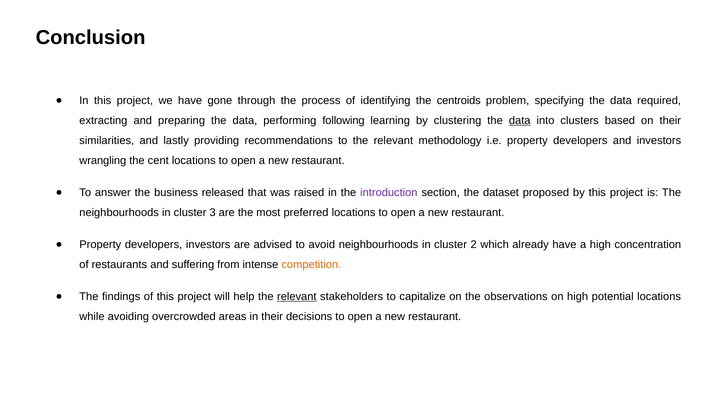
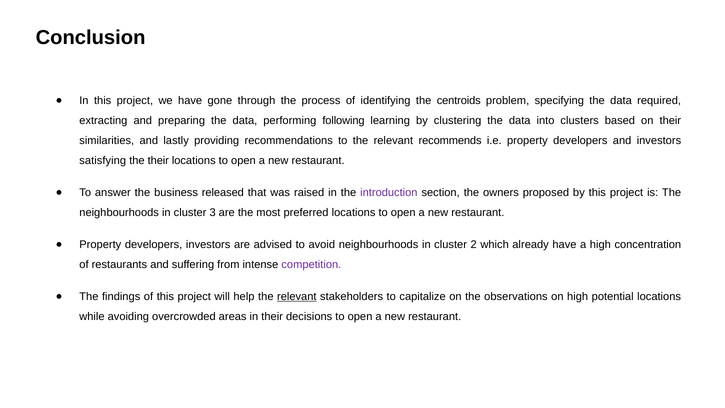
data at (520, 121) underline: present -> none
methodology: methodology -> recommends
wrangling: wrangling -> satisfying
the cent: cent -> their
dataset: dataset -> owners
competition colour: orange -> purple
